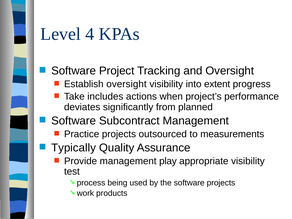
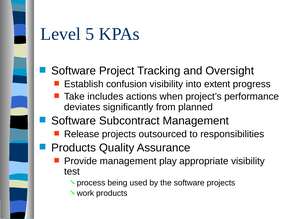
4: 4 -> 5
Establish oversight: oversight -> confusion
Practice: Practice -> Release
measurements: measurements -> responsibilities
Typically at (74, 148): Typically -> Products
